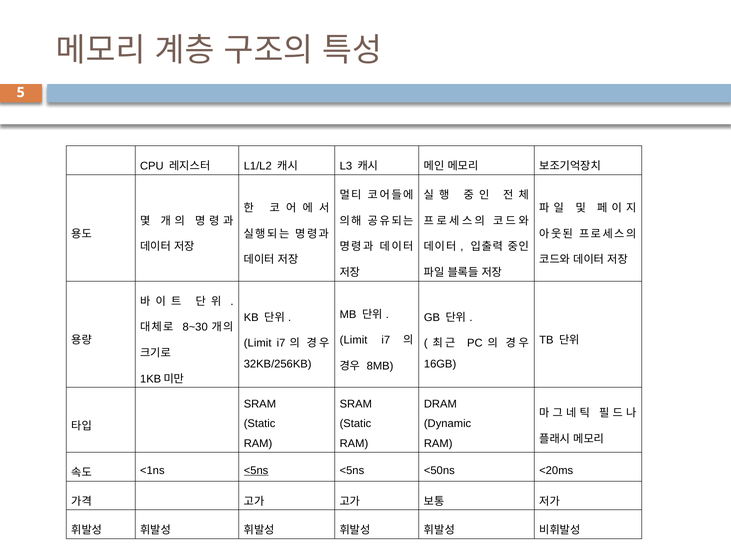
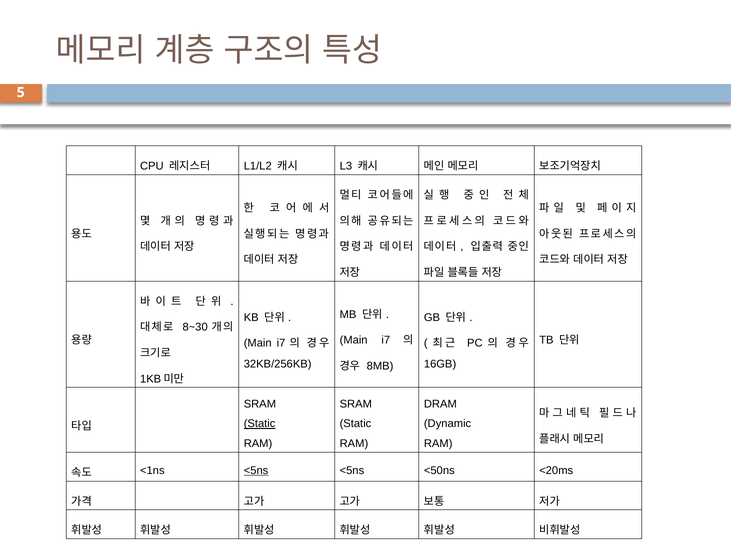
Limit at (354, 340): Limit -> Main
Limit at (258, 343): Limit -> Main
Static at (260, 424) underline: none -> present
